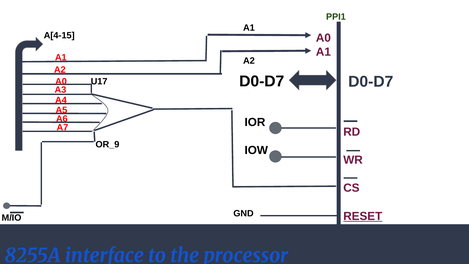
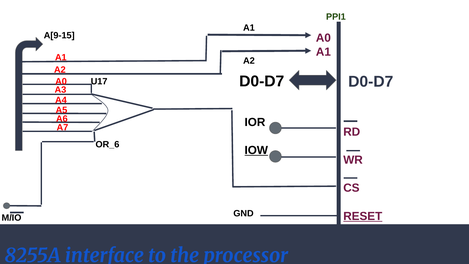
A[4-15: A[4-15 -> A[9-15
OR_9: OR_9 -> OR_6
IOW underline: none -> present
